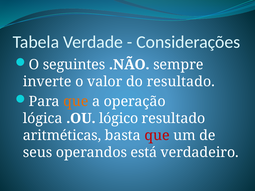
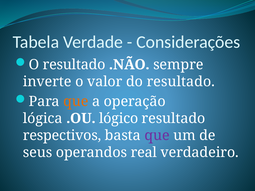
O seguintes: seguintes -> resultado
aritméticas: aritméticas -> respectivos
que at (157, 136) colour: red -> purple
está: está -> real
